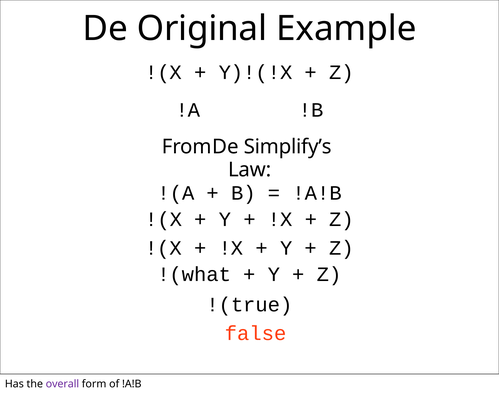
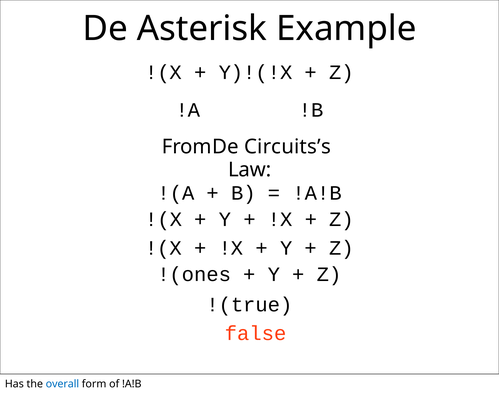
Original: Original -> Asterisk
Simplify’s: Simplify’s -> Circuits’s
!(what: !(what -> !(ones
overall colour: purple -> blue
